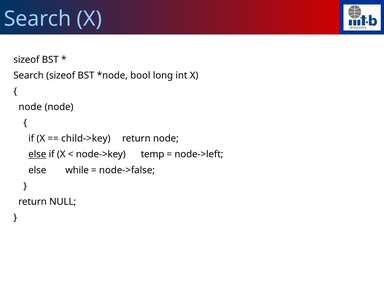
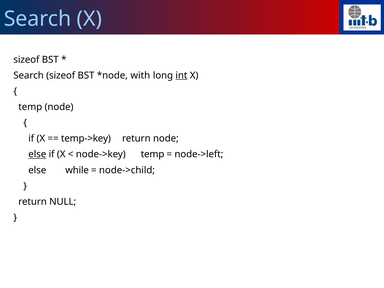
bool: bool -> with
int underline: none -> present
node at (30, 107): node -> temp
child->key: child->key -> temp->key
node->false: node->false -> node->child
